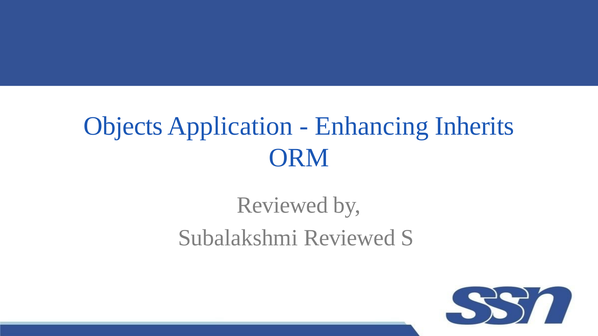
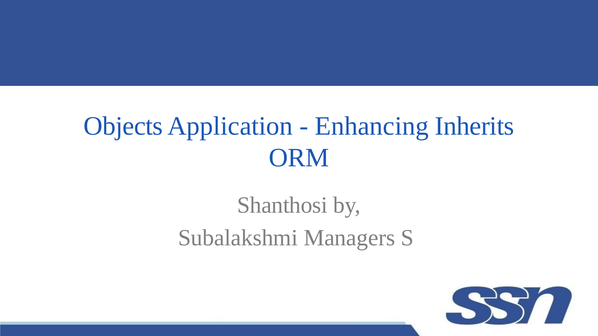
Reviewed at (282, 205): Reviewed -> Shanthosi
Subalakshmi Reviewed: Reviewed -> Managers
